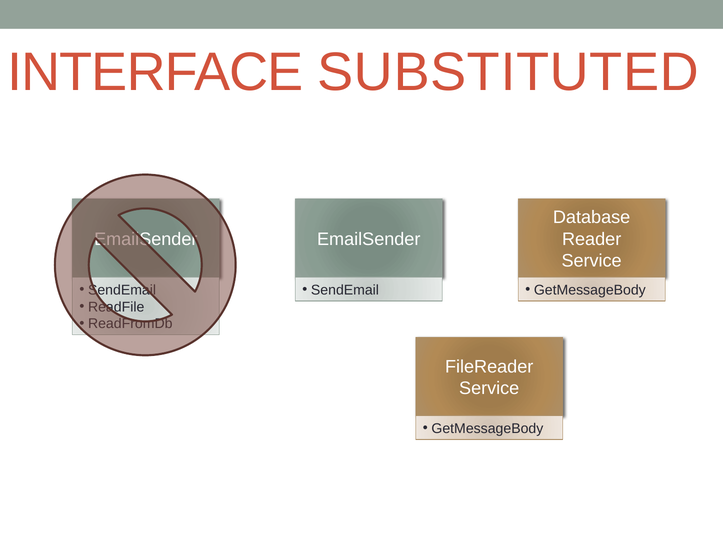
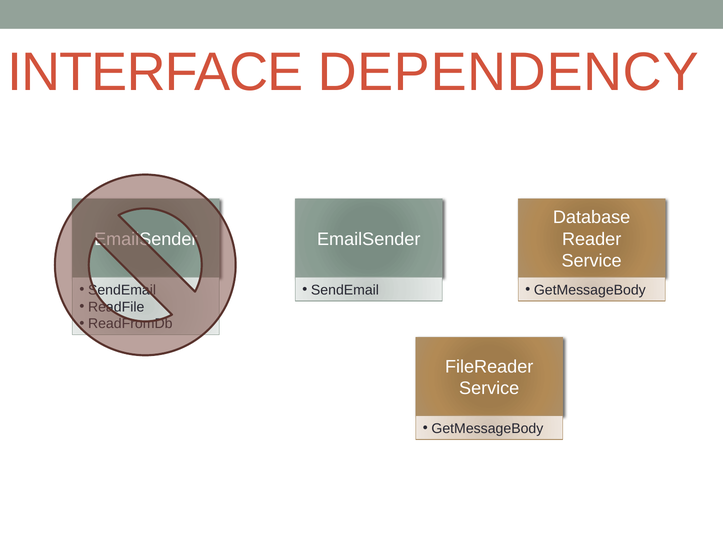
SUBSTITUTED: SUBSTITUTED -> DEPENDENCY
